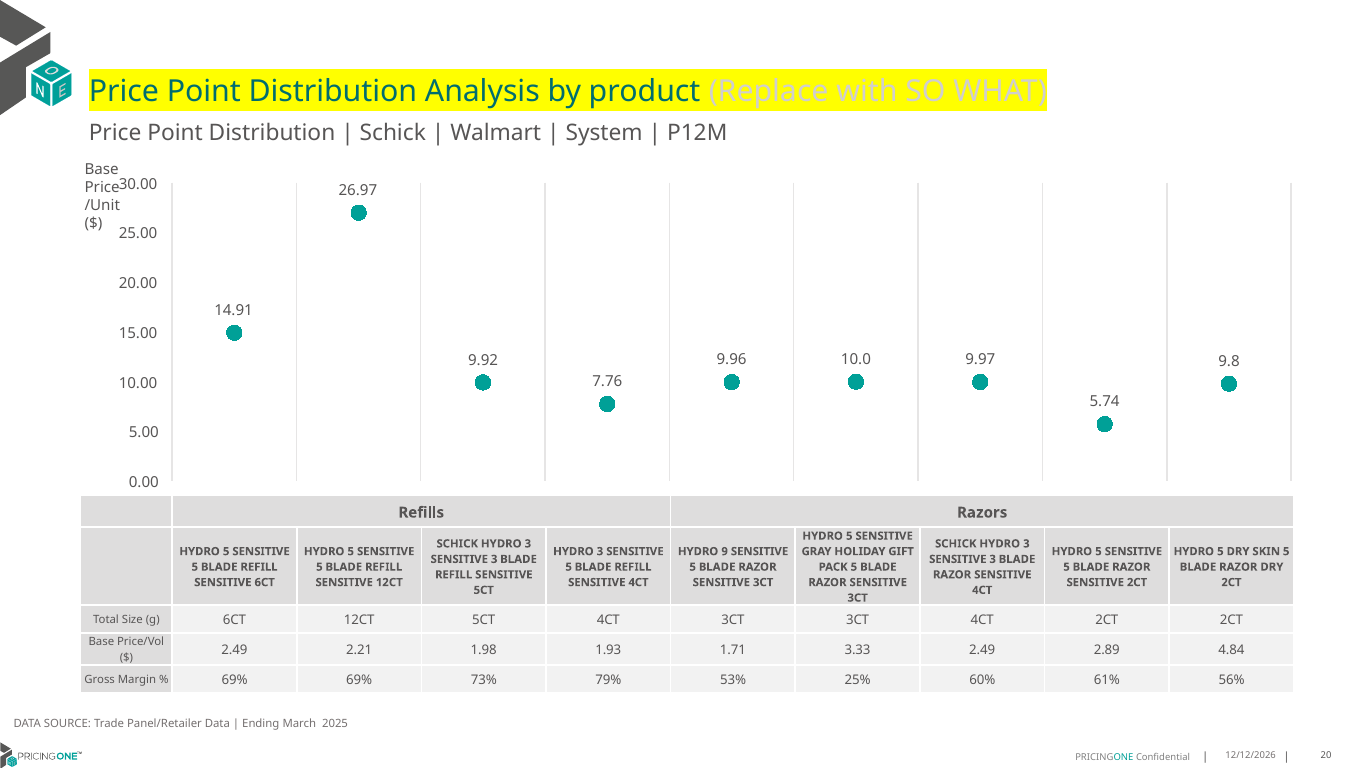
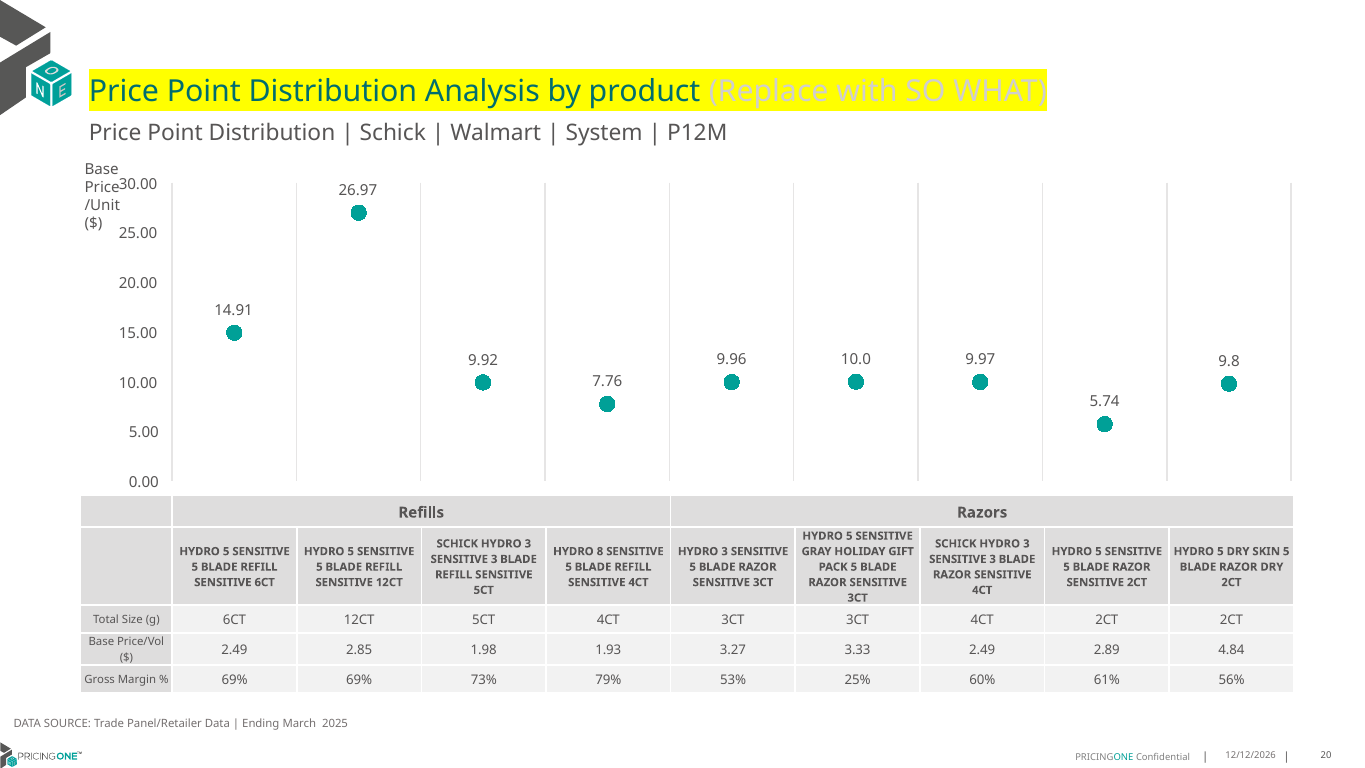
3 at (600, 551): 3 -> 8
9 at (725, 551): 9 -> 3
2.21: 2.21 -> 2.85
1.71: 1.71 -> 3.27
